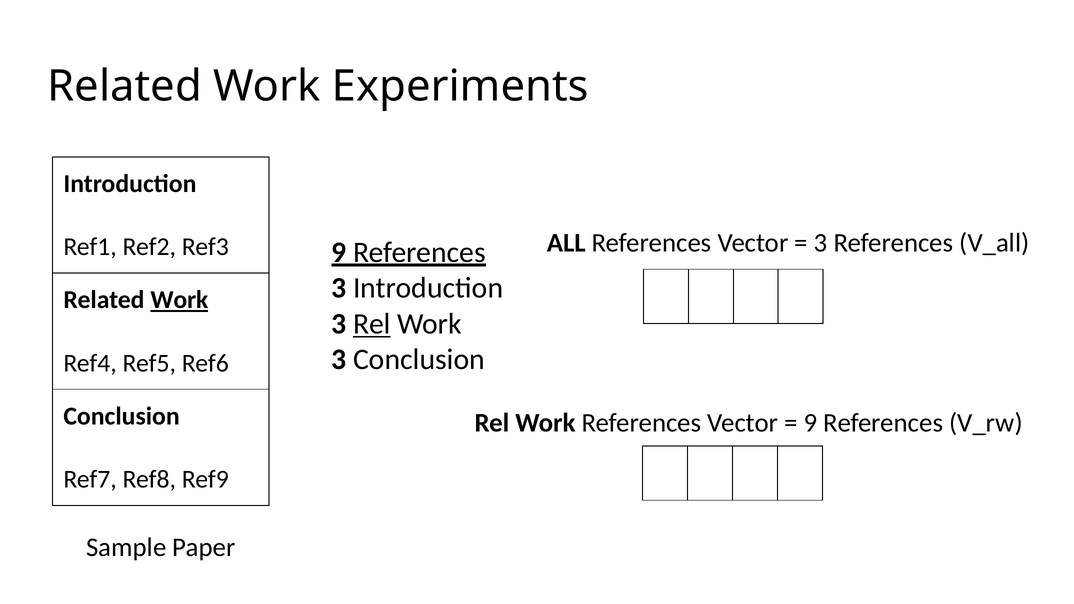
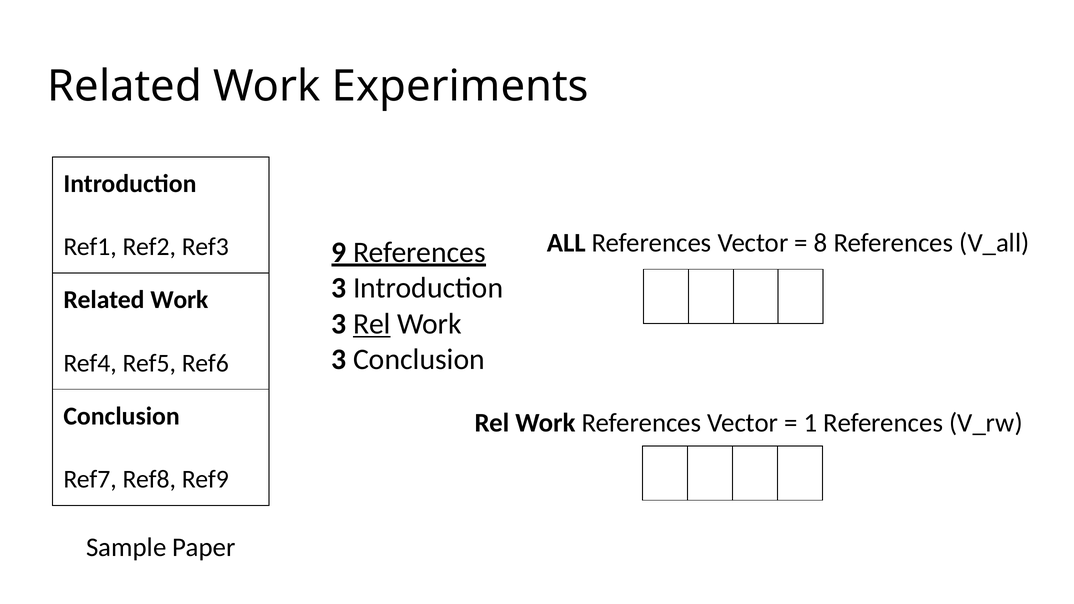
3 at (821, 243): 3 -> 8
Work at (179, 300) underline: present -> none
9 at (810, 423): 9 -> 1
